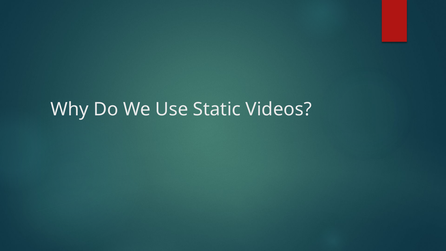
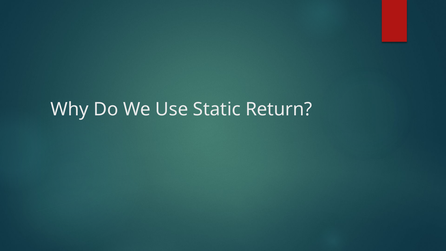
Videos: Videos -> Return
